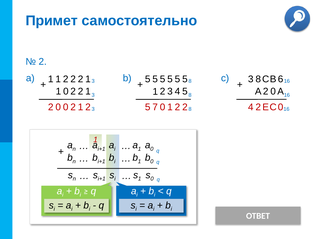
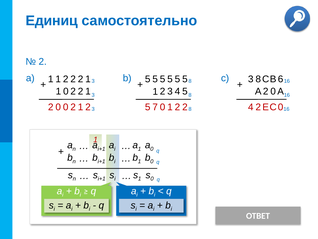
Примет: Примет -> Единиц
